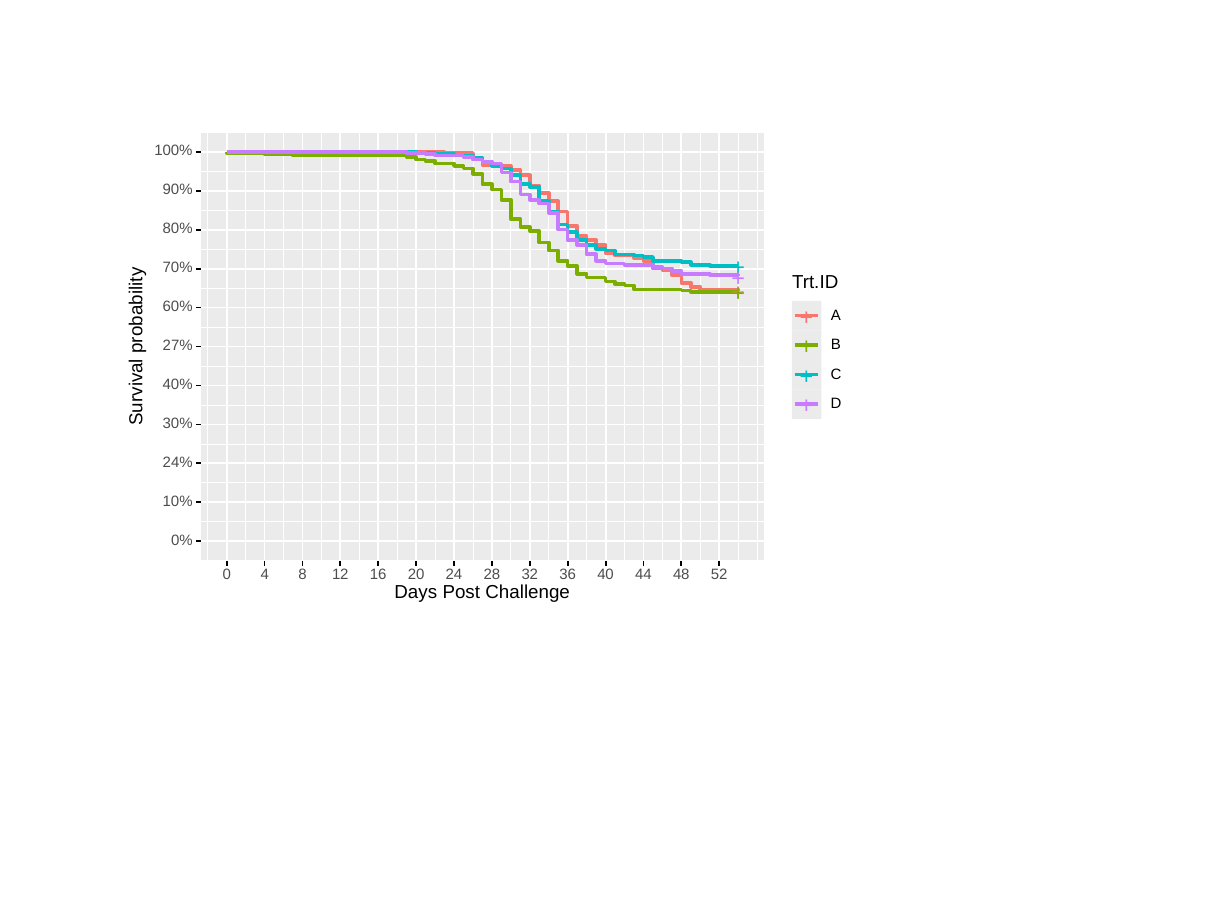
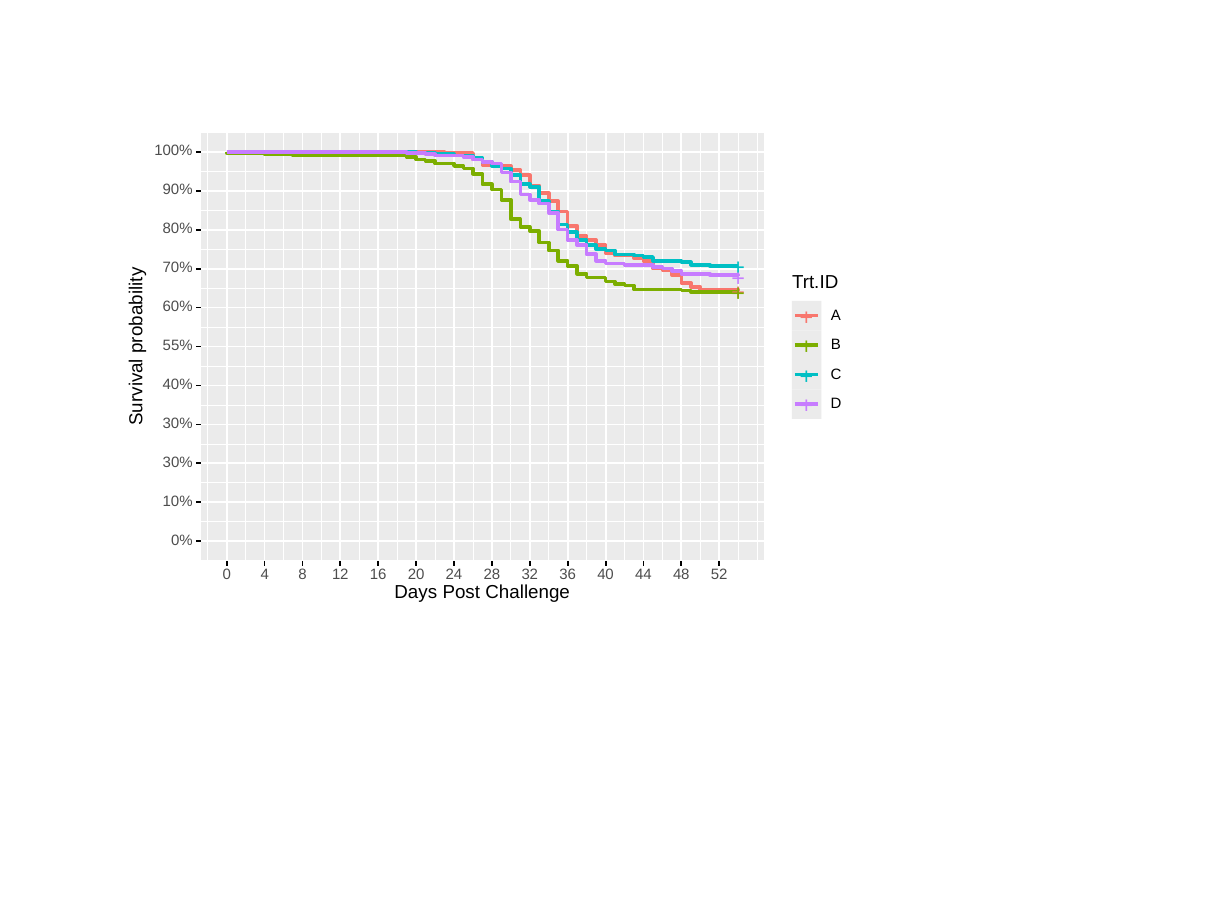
27%: 27% -> 55%
24% at (178, 463): 24% -> 30%
